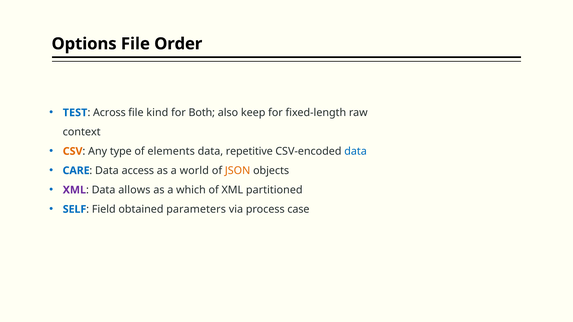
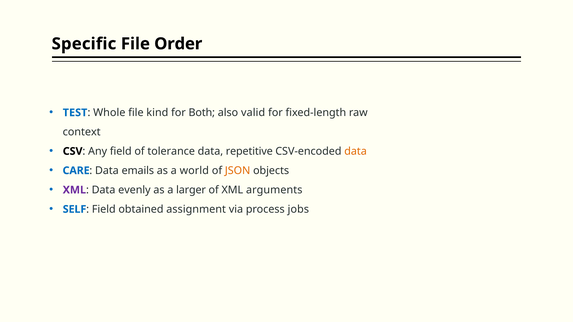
Options: Options -> Specific
Across: Across -> Whole
keep: keep -> valid
CSV colour: orange -> black
Any type: type -> field
elements: elements -> tolerance
data at (356, 151) colour: blue -> orange
access: access -> emails
allows: allows -> evenly
which: which -> larger
partitioned: partitioned -> arguments
parameters: parameters -> assignment
case: case -> jobs
